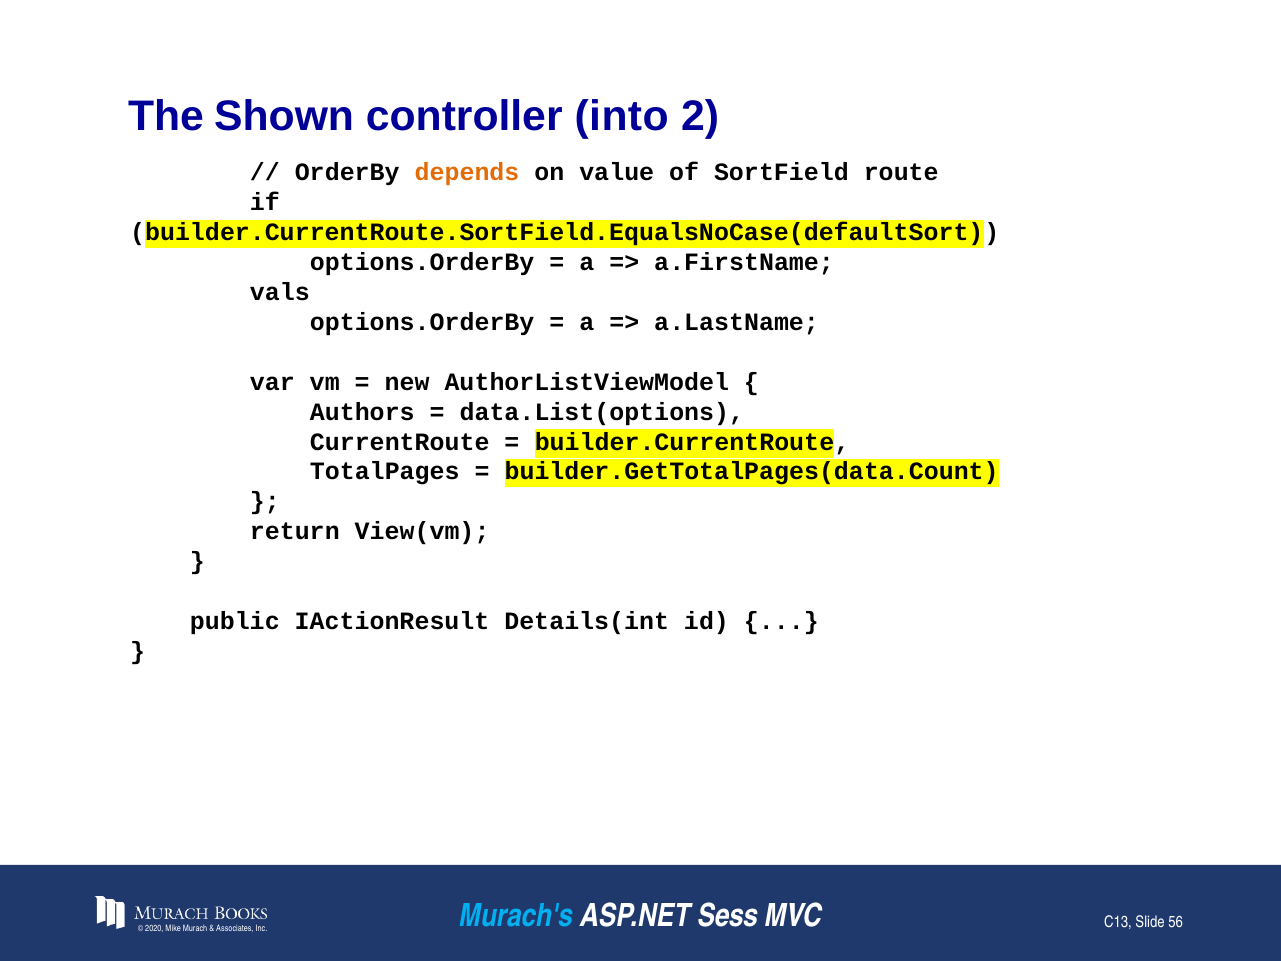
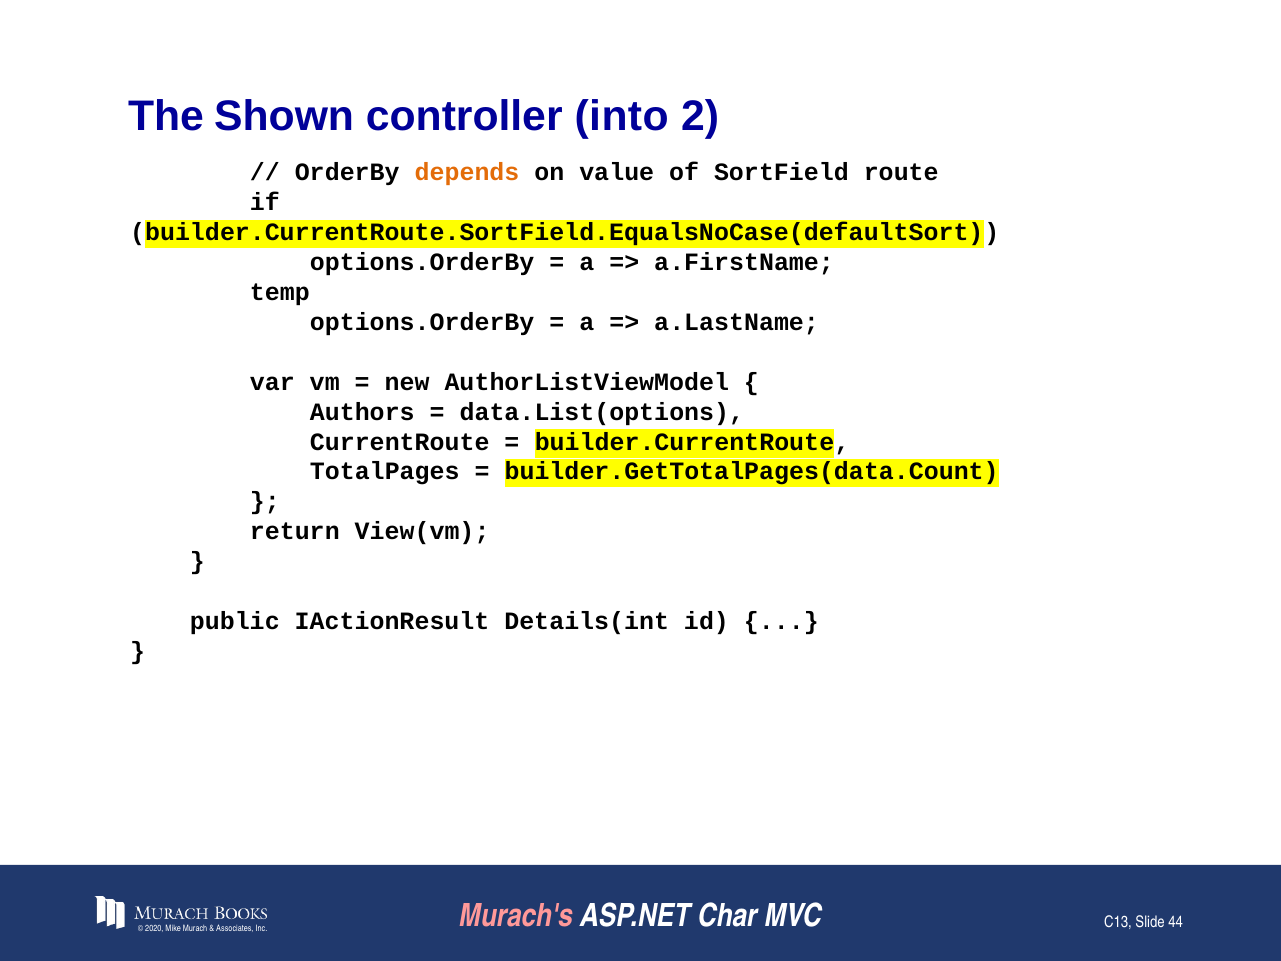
vals: vals -> temp
Murach's colour: light blue -> pink
Sess: Sess -> Char
56: 56 -> 44
